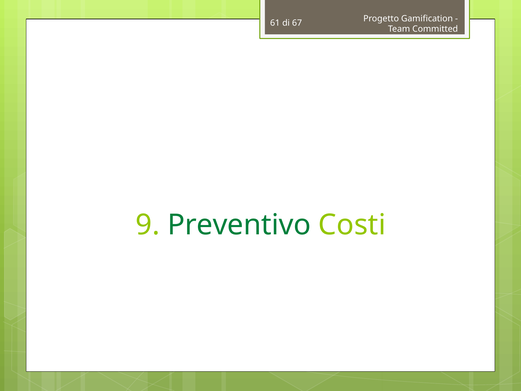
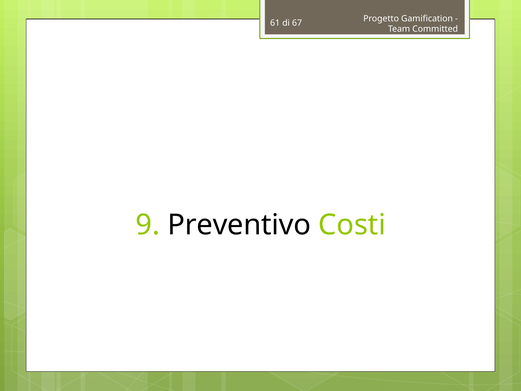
Preventivo colour: green -> black
